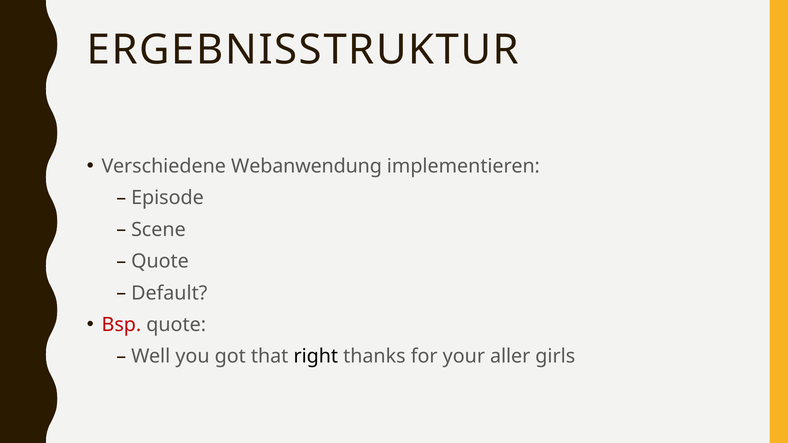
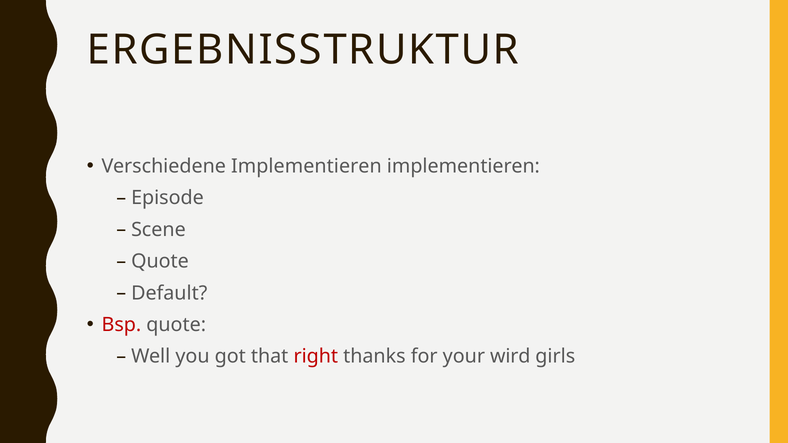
Verschiedene Webanwendung: Webanwendung -> Implementieren
right colour: black -> red
aller: aller -> wird
